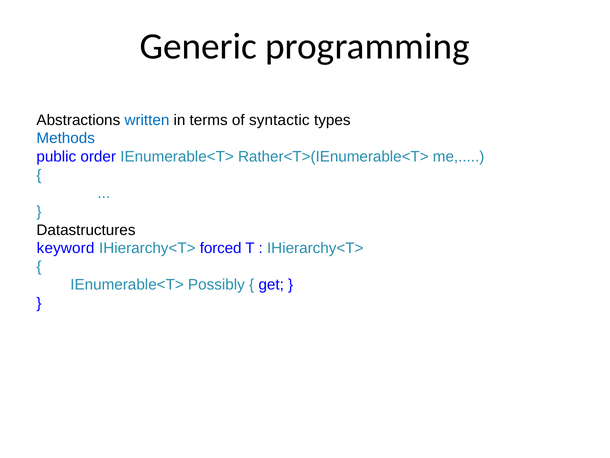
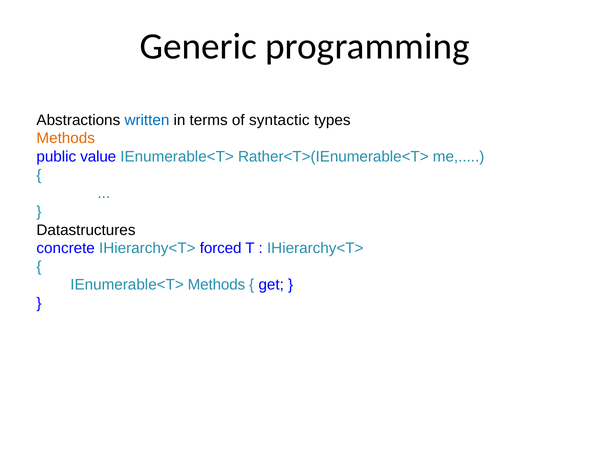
Methods at (66, 138) colour: blue -> orange
order: order -> value
keyword: keyword -> concrete
IEnumerable<T> Possibly: Possibly -> Methods
